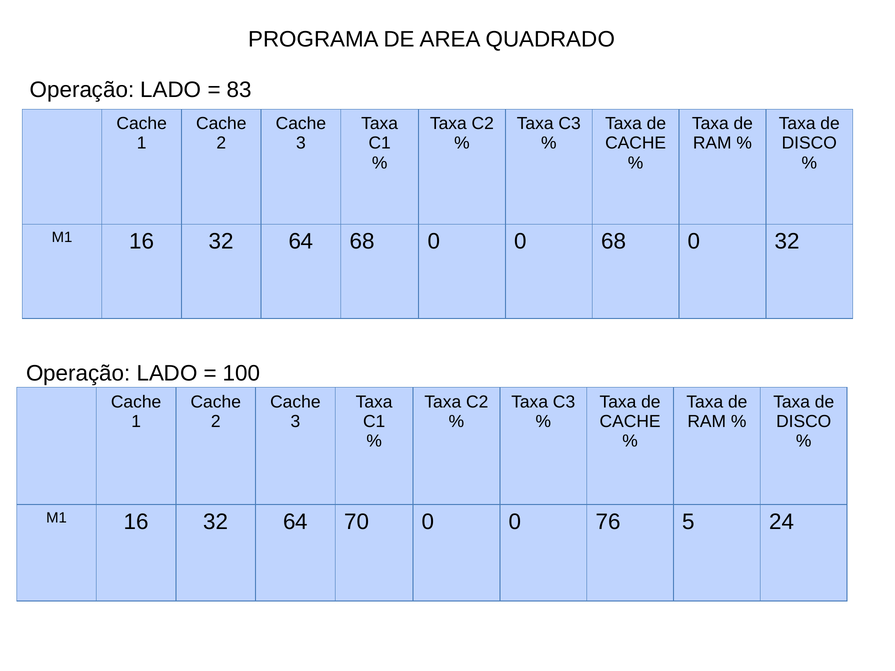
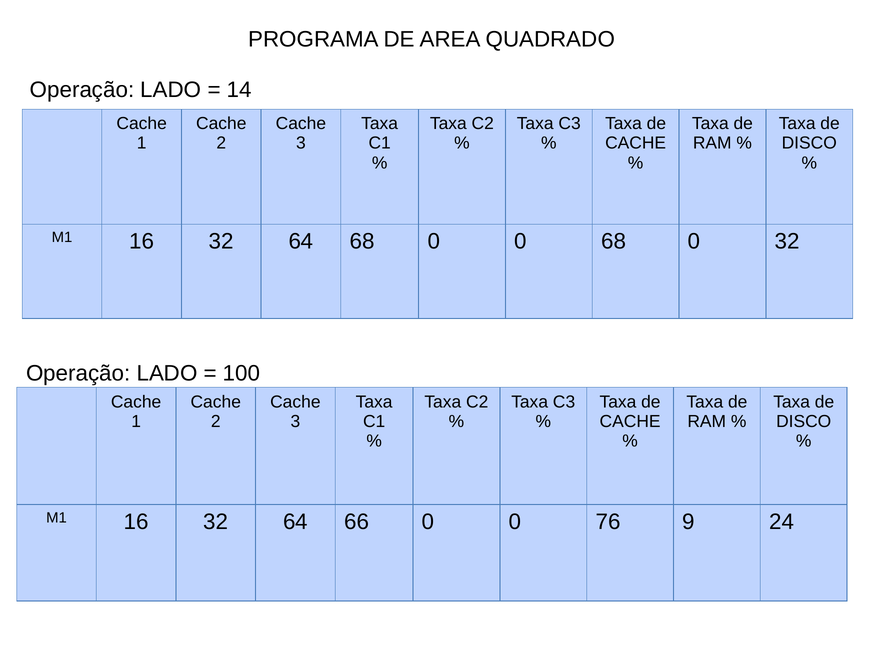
83: 83 -> 14
70: 70 -> 66
5: 5 -> 9
